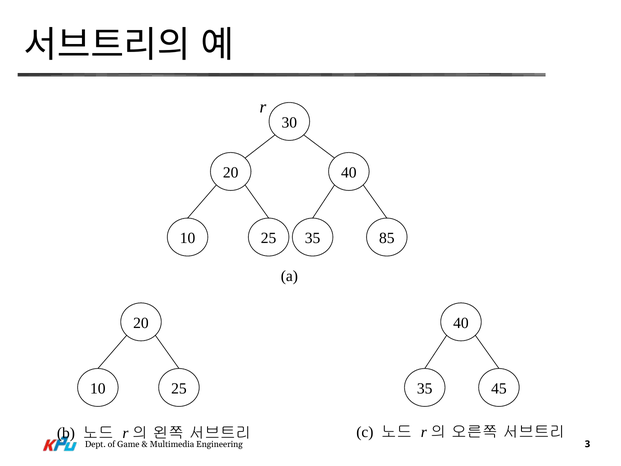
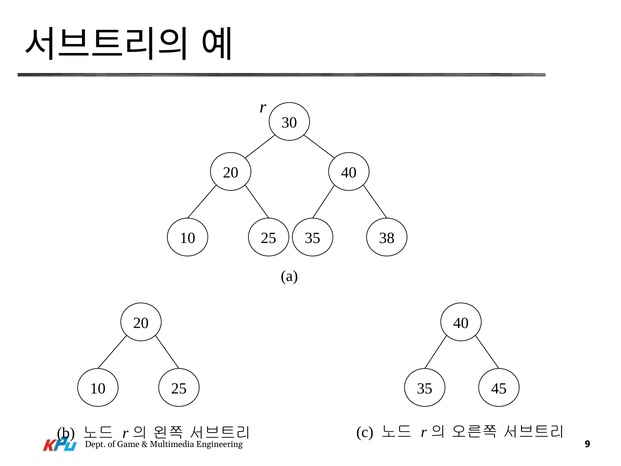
85: 85 -> 38
3: 3 -> 9
